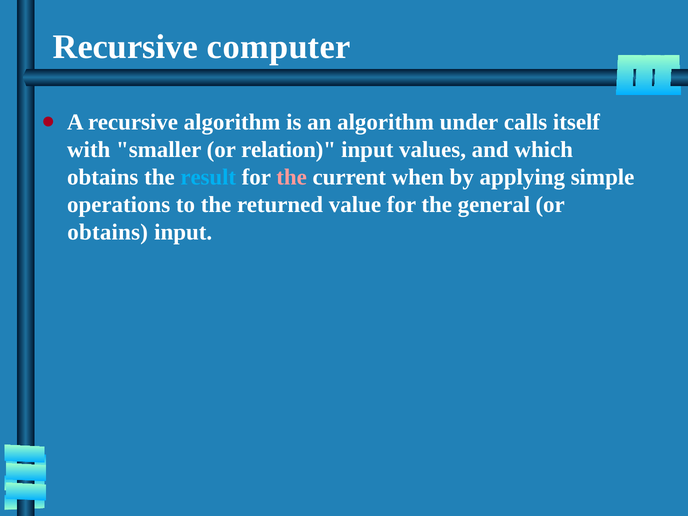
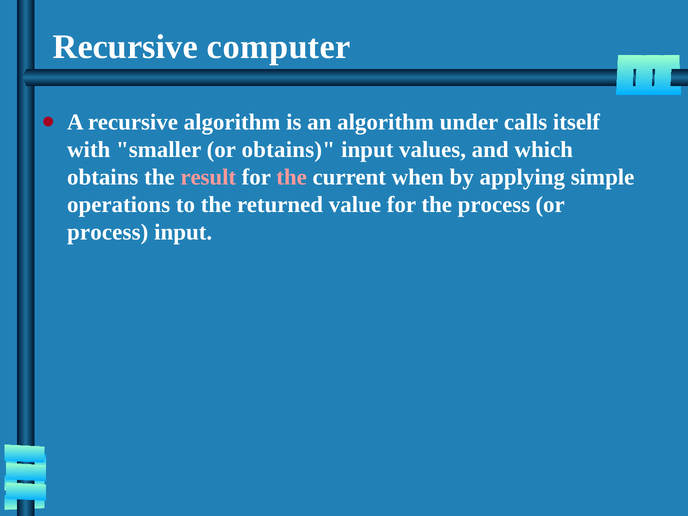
or relation: relation -> obtains
result colour: light blue -> pink
the general: general -> process
obtains at (108, 232): obtains -> process
